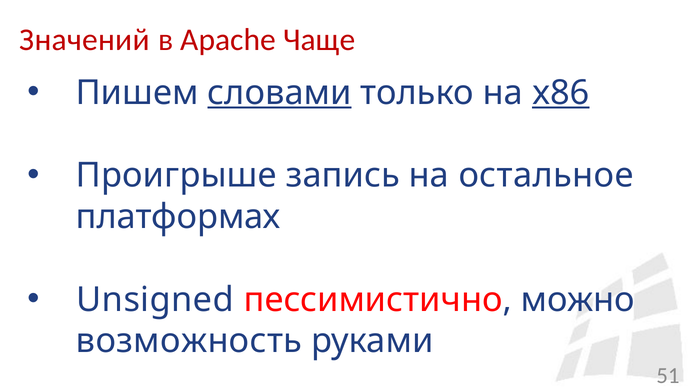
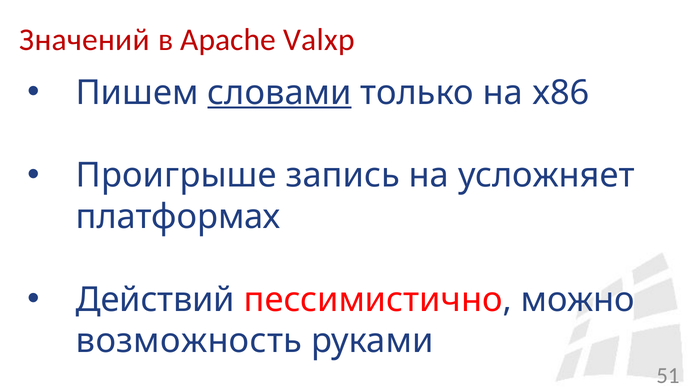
Чаще: Чаще -> Valxp
x86 underline: present -> none
остальное: остальное -> усложняет
Unsigned: Unsigned -> Действий
